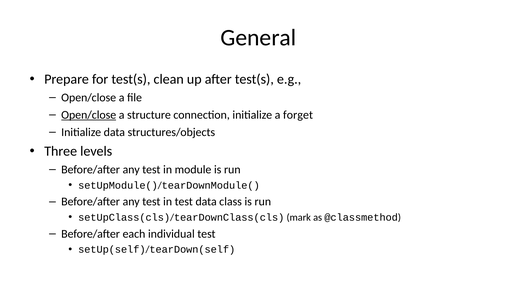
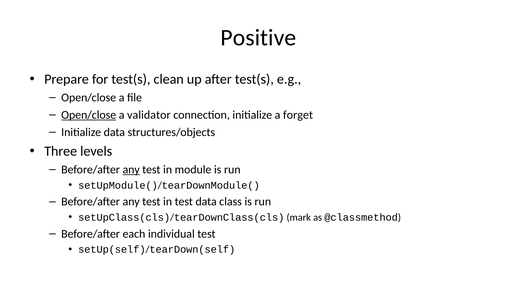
General: General -> Positive
structure: structure -> validator
any at (131, 169) underline: none -> present
